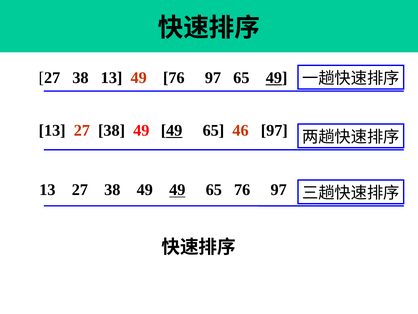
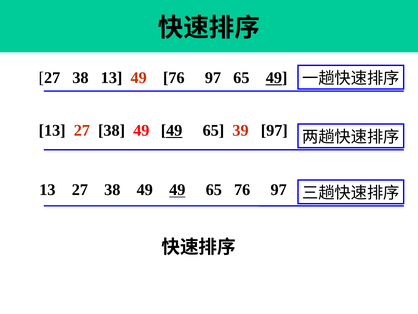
46: 46 -> 39
